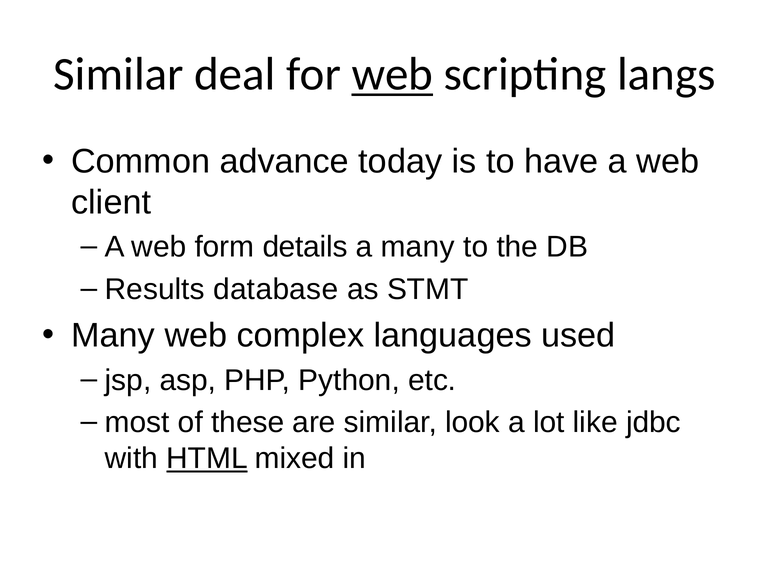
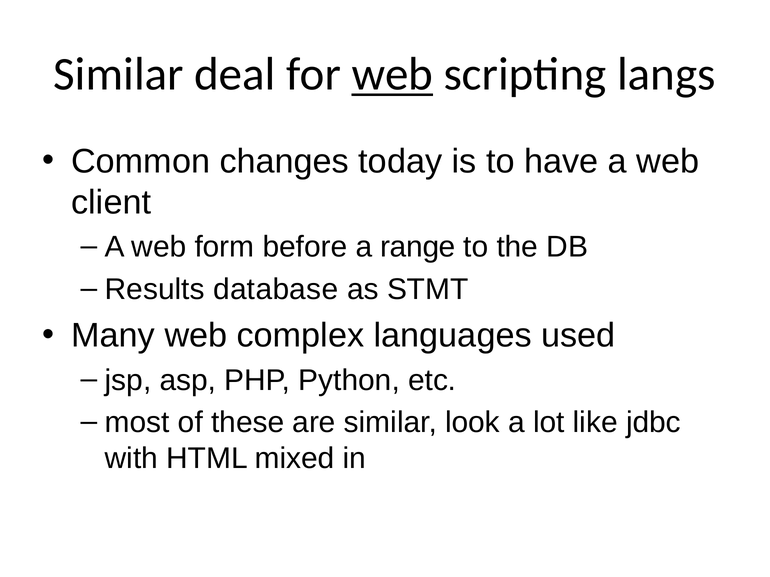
advance: advance -> changes
details: details -> before
a many: many -> range
HTML underline: present -> none
